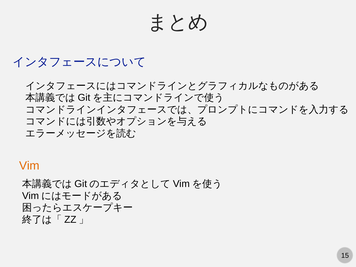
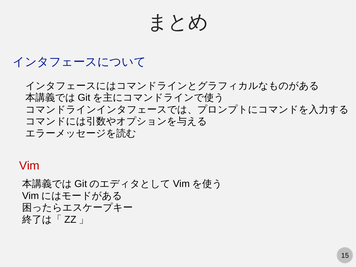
Vim colour: orange -> red
